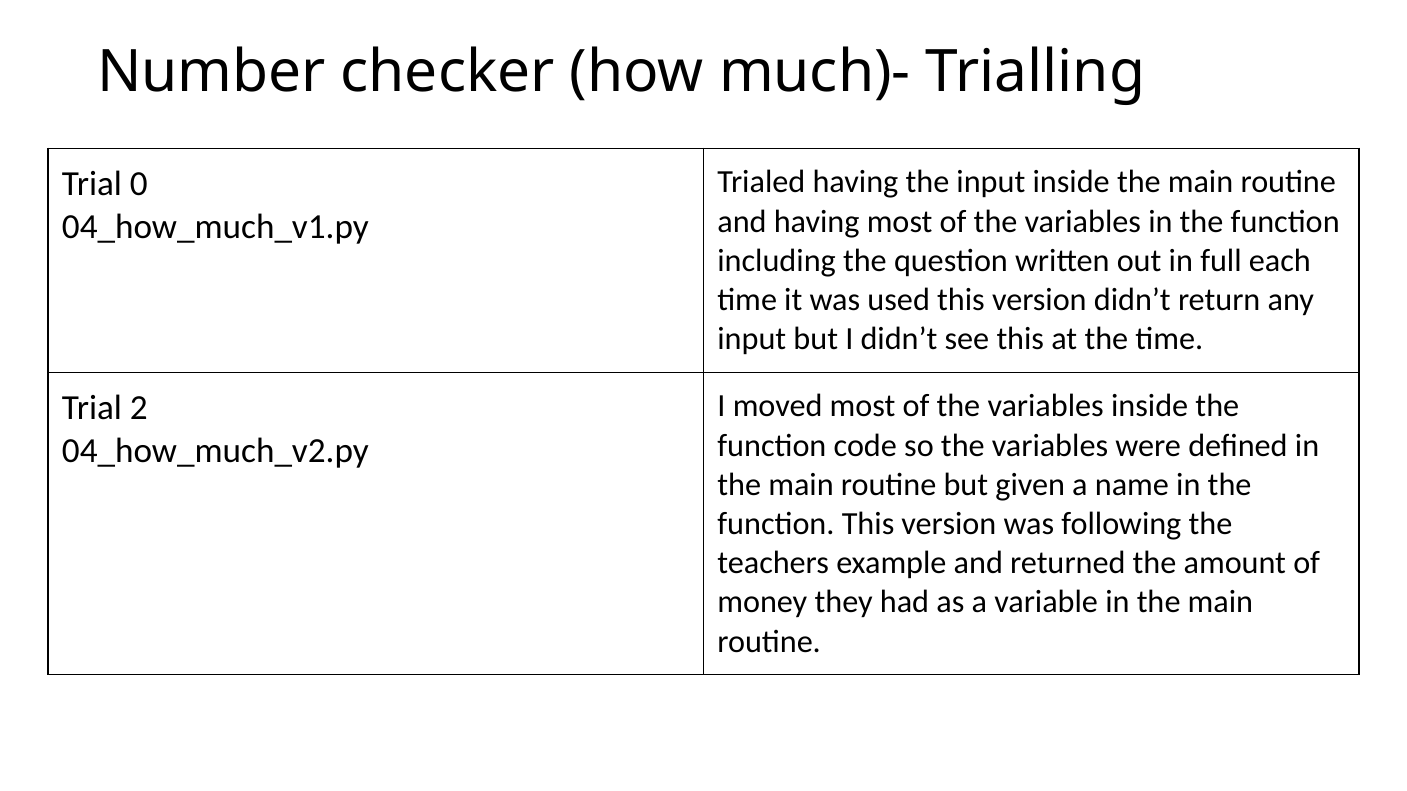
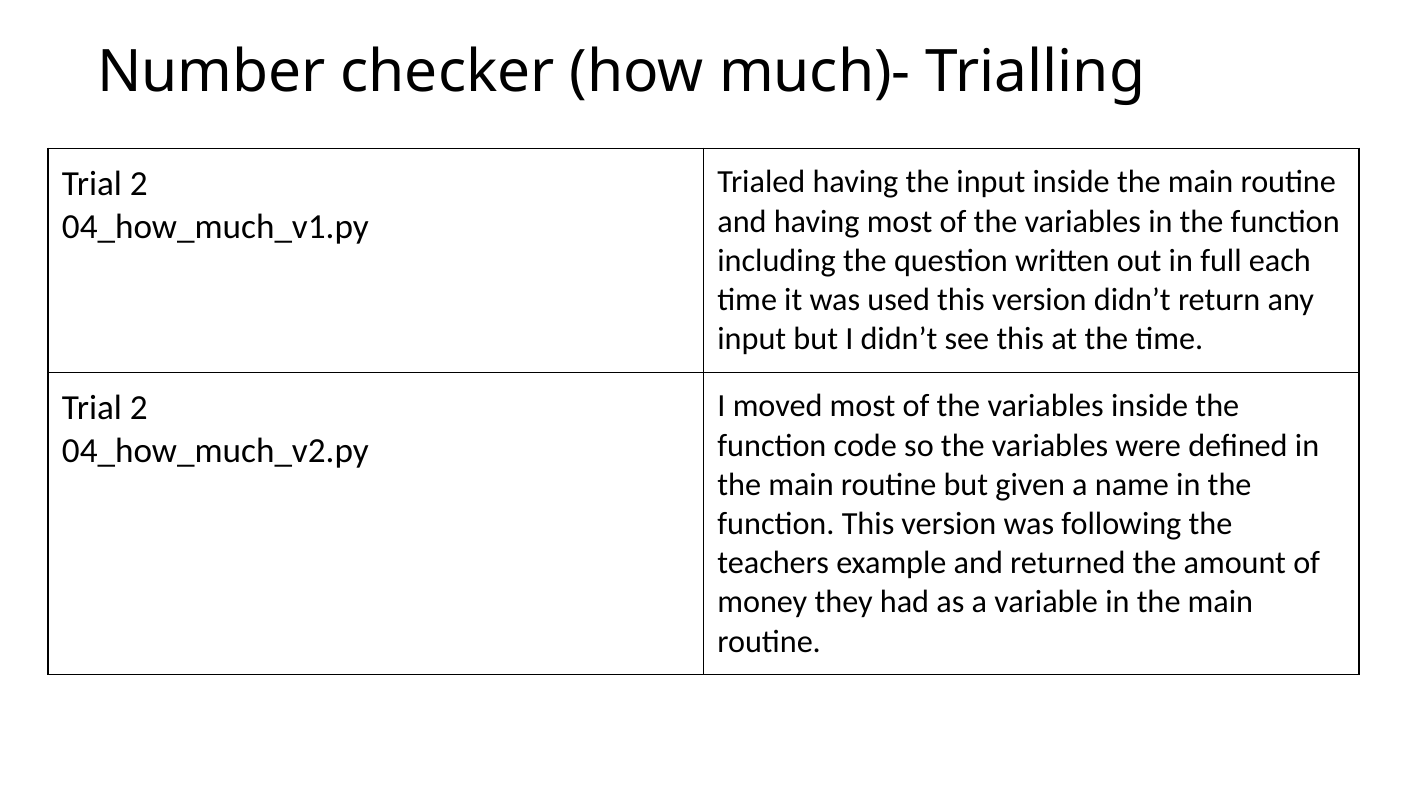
0 at (139, 184): 0 -> 2
